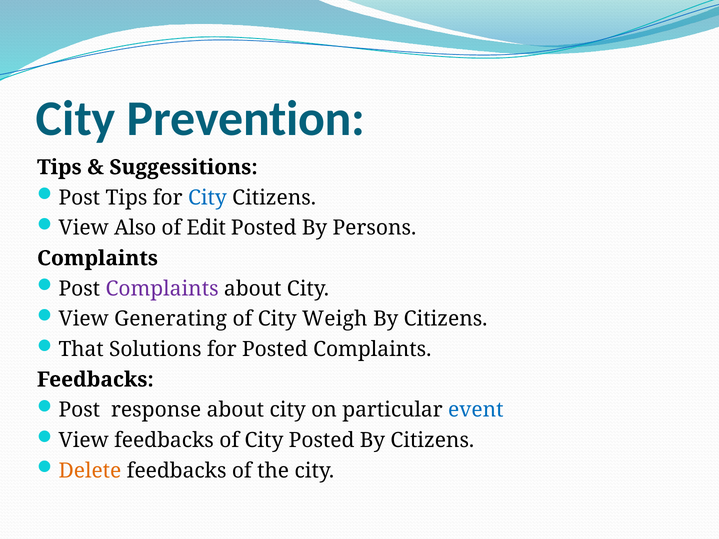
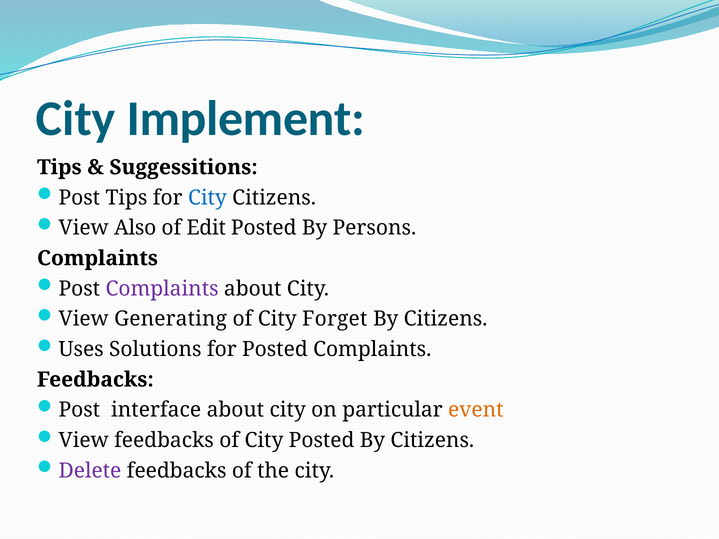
Prevention: Prevention -> Implement
Weigh: Weigh -> Forget
That: That -> Uses
response: response -> interface
event colour: blue -> orange
Delete colour: orange -> purple
